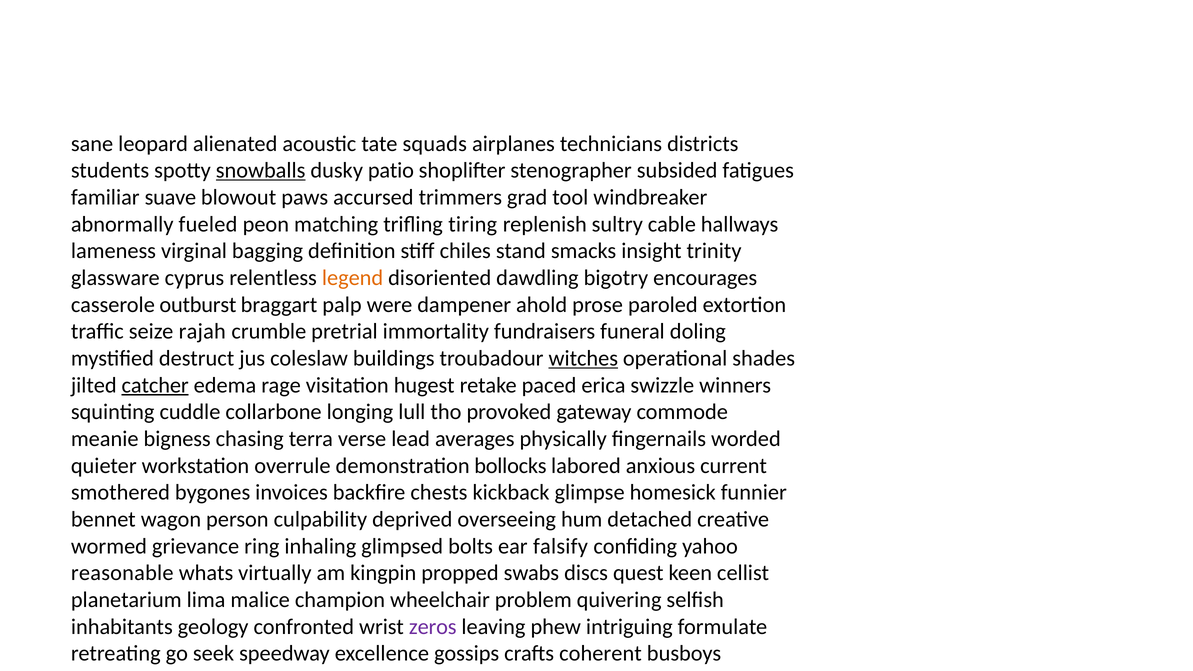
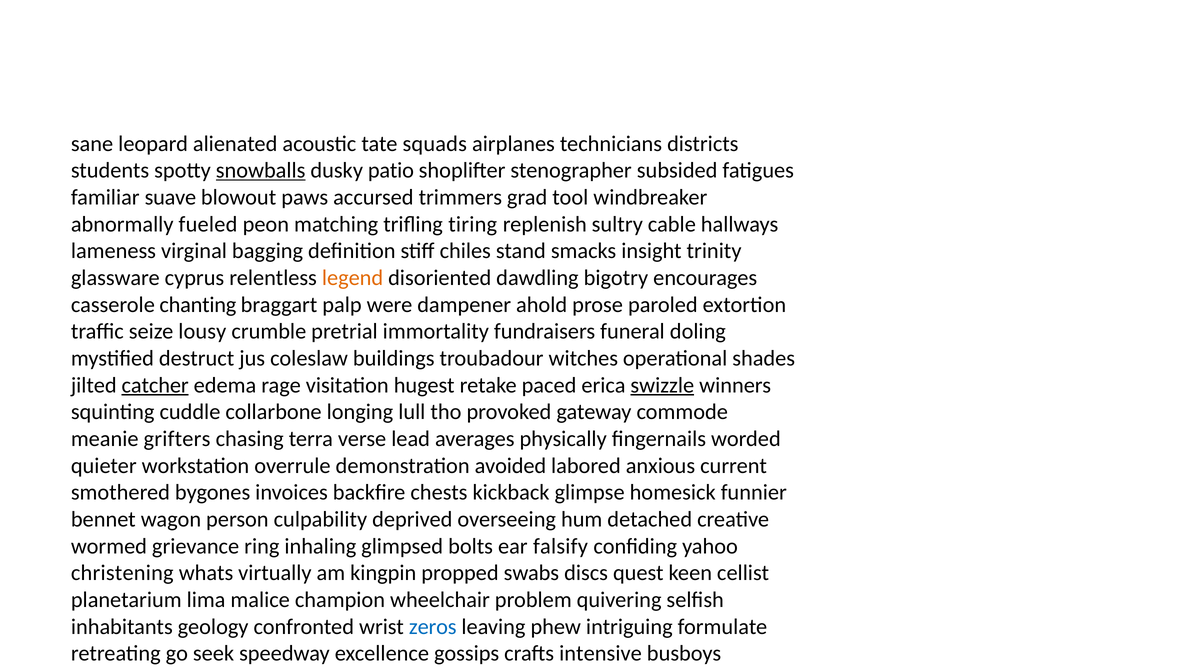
outburst: outburst -> chanting
rajah: rajah -> lousy
witches underline: present -> none
swizzle underline: none -> present
bigness: bigness -> grifters
bollocks: bollocks -> avoided
reasonable: reasonable -> christening
zeros colour: purple -> blue
coherent: coherent -> intensive
